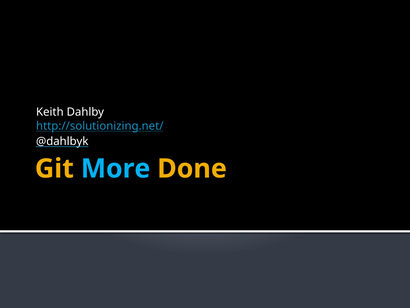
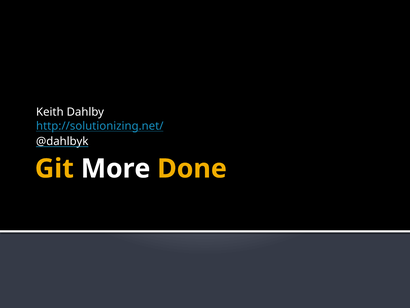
More colour: light blue -> white
